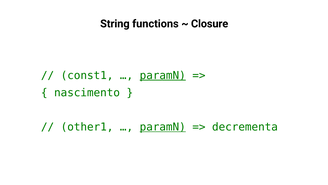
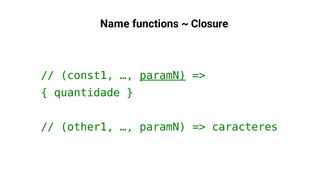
String: String -> Name
nascimento: nascimento -> quantidade
paramN at (163, 127) underline: present -> none
decrementa: decrementa -> caracteres
